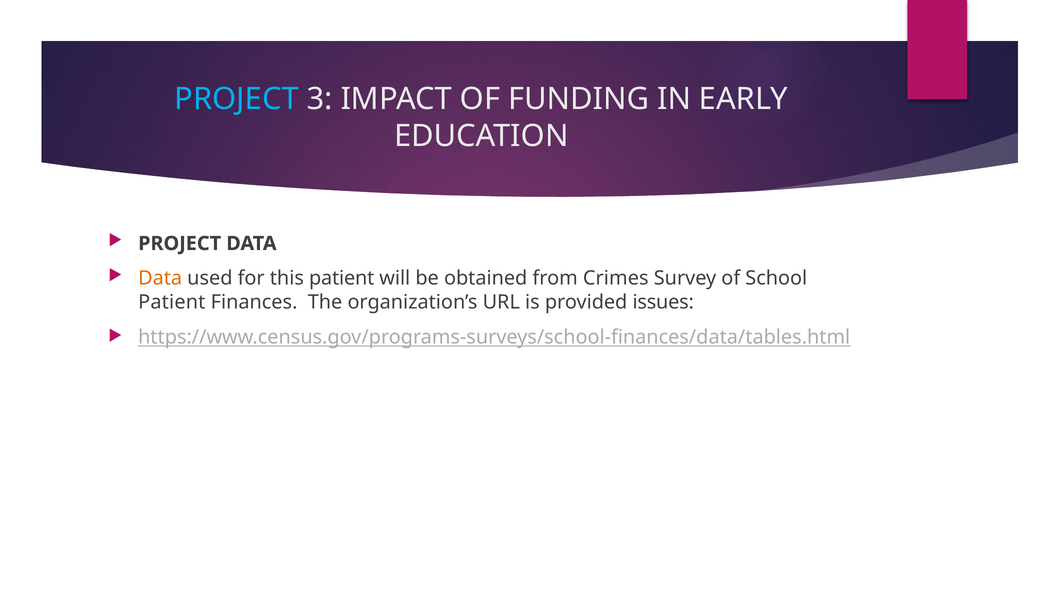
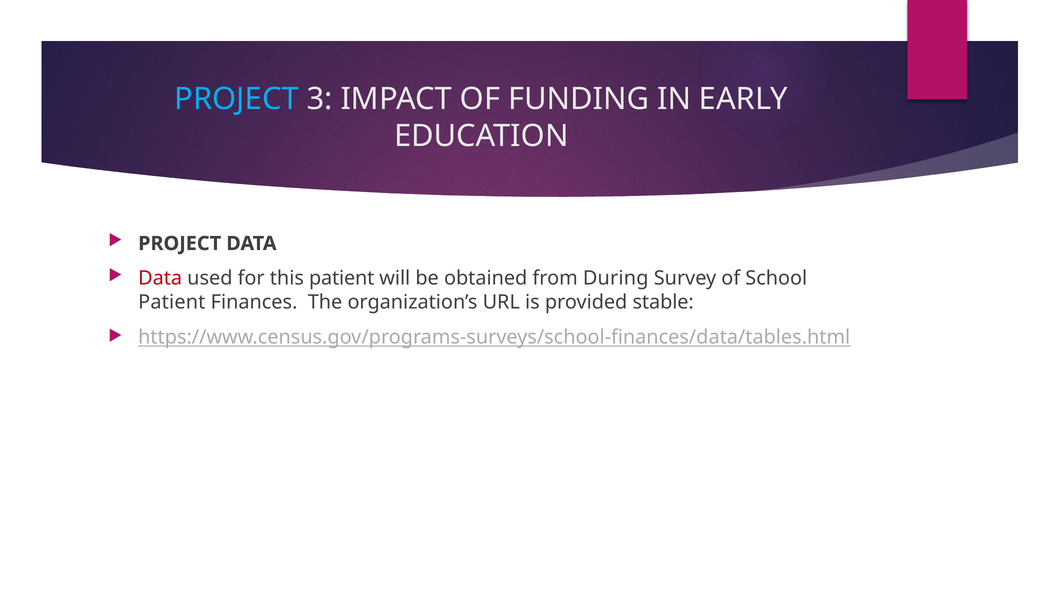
Data at (160, 279) colour: orange -> red
Crimes: Crimes -> During
issues: issues -> stable
